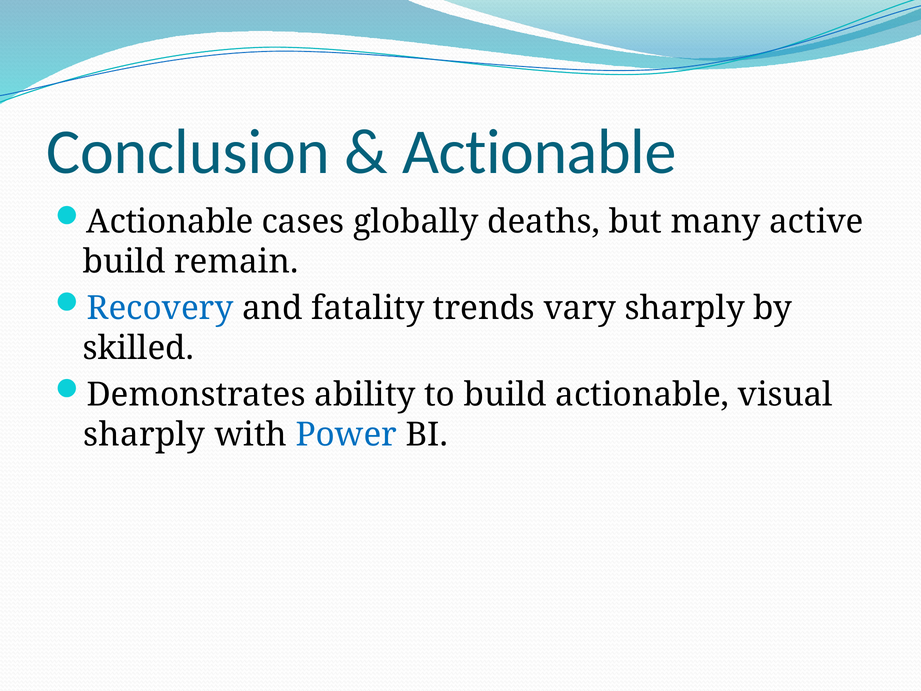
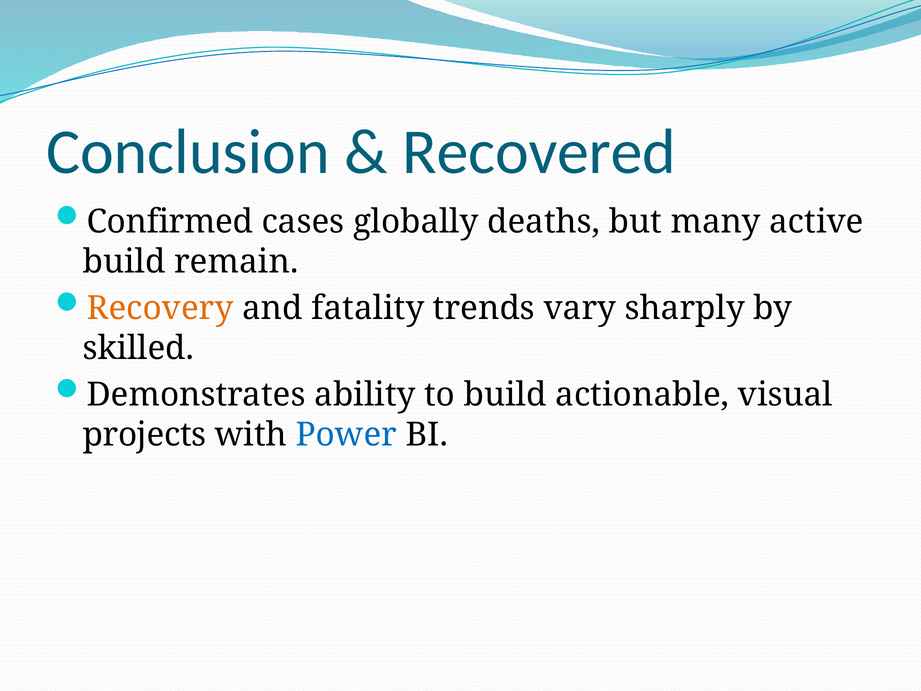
Actionable at (539, 152): Actionable -> Recovered
Actionable at (170, 222): Actionable -> Confirmed
Recovery colour: blue -> orange
sharply at (144, 434): sharply -> projects
